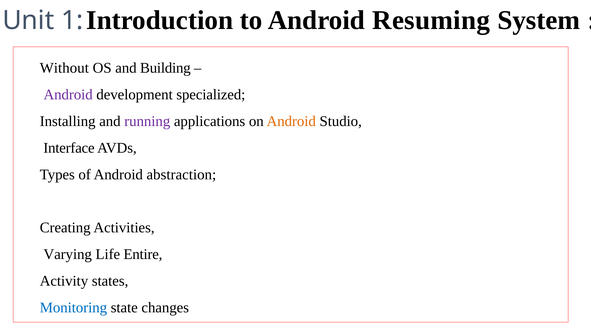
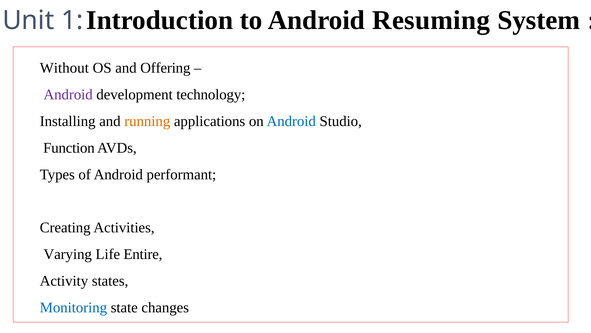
Building: Building -> Offering
specialized: specialized -> technology
running colour: purple -> orange
Android at (291, 121) colour: orange -> blue
Interface: Interface -> Function
abstraction: abstraction -> performant
